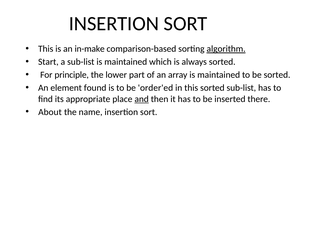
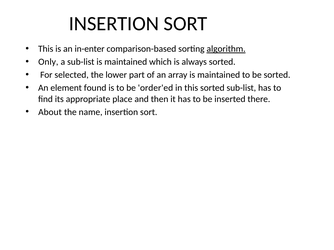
in-make: in-make -> in-enter
Start: Start -> Only
principle: principle -> selected
and underline: present -> none
